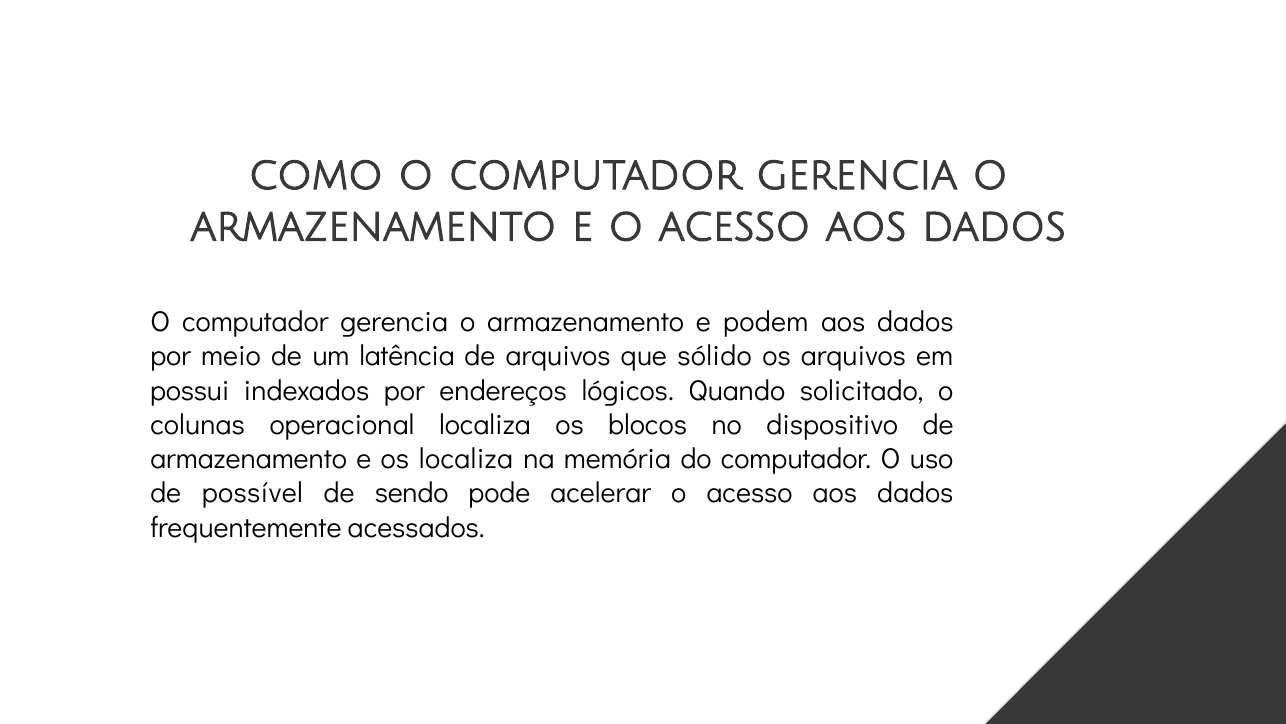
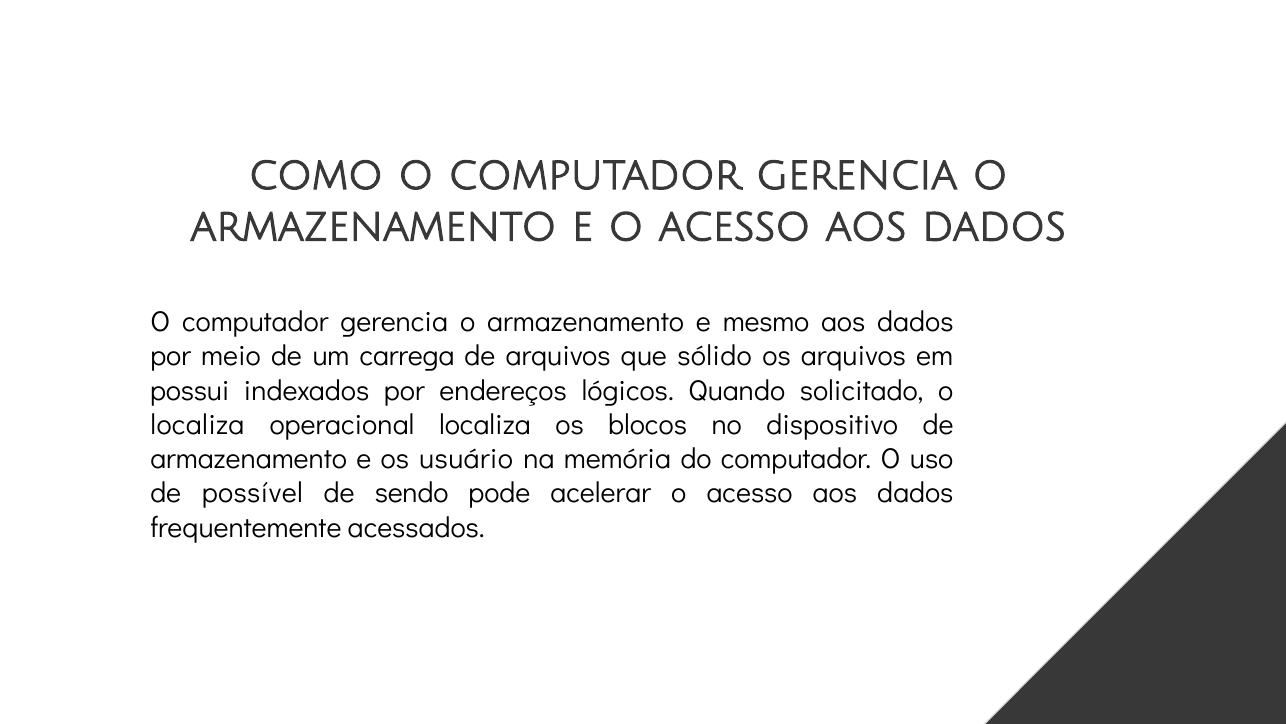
podem: podem -> mesmo
latência: latência -> carrega
colunas at (198, 425): colunas -> localiza
os localiza: localiza -> usuário
